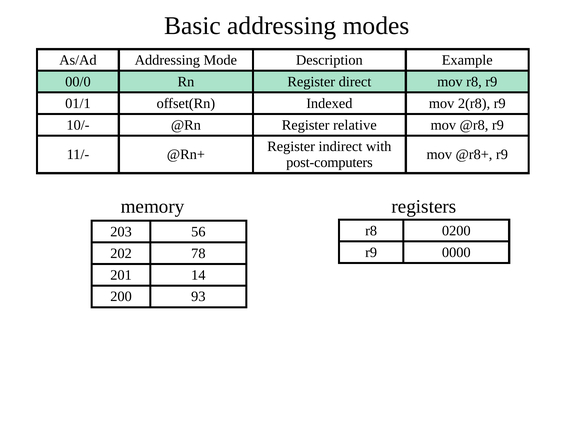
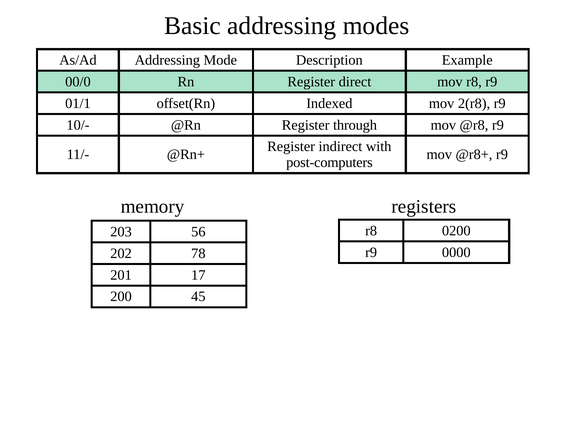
relative: relative -> through
14: 14 -> 17
93: 93 -> 45
